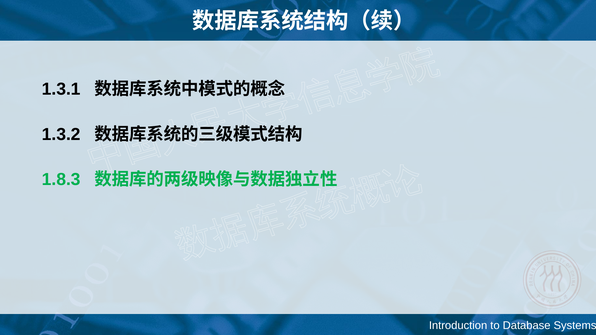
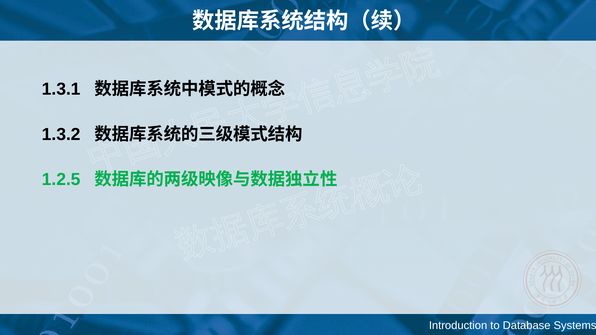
1.8.3: 1.8.3 -> 1.2.5
